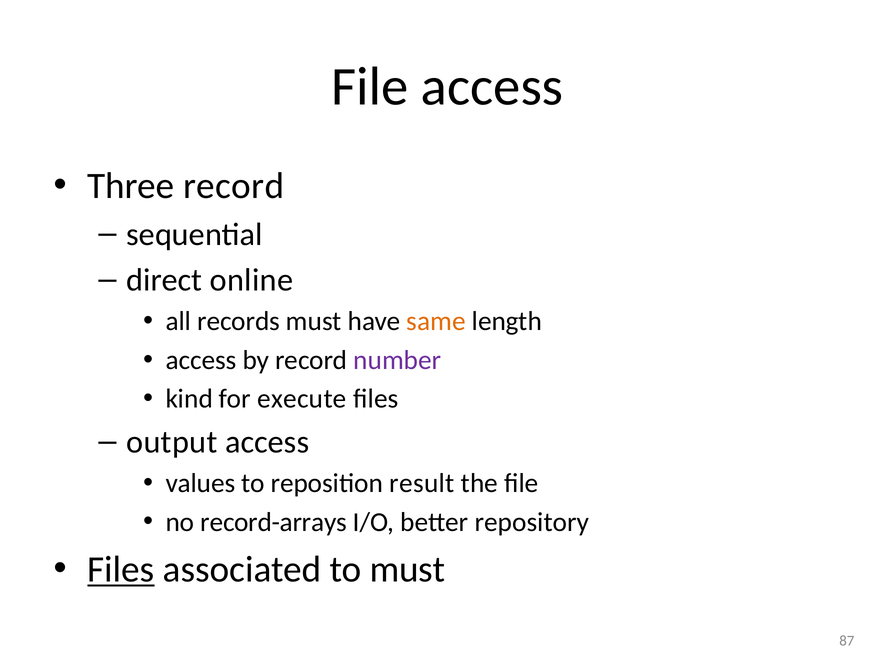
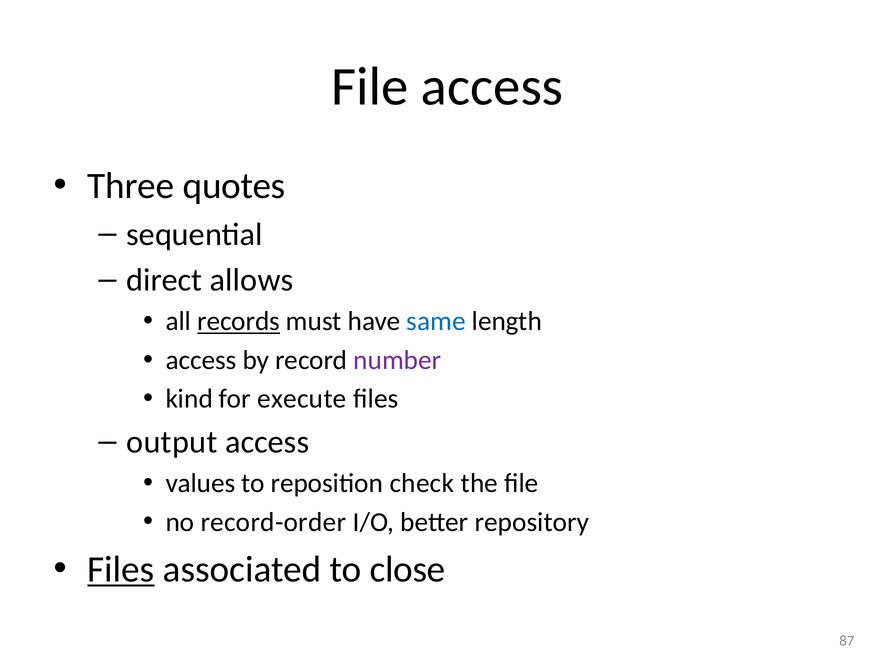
Three record: record -> quotes
online: online -> allows
records underline: none -> present
same colour: orange -> blue
result: result -> check
record-arrays: record-arrays -> record-order
to must: must -> close
